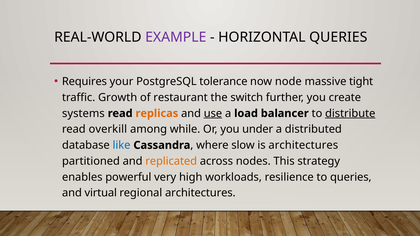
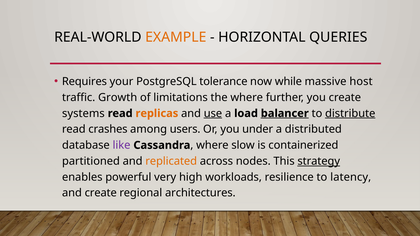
EXAMPLE colour: purple -> orange
node: node -> while
tight: tight -> host
restaurant: restaurant -> limitations
the switch: switch -> where
balancer underline: none -> present
overkill: overkill -> crashes
while: while -> users
like colour: blue -> purple
is architectures: architectures -> containerized
strategy underline: none -> present
to queries: queries -> latency
and virtual: virtual -> create
